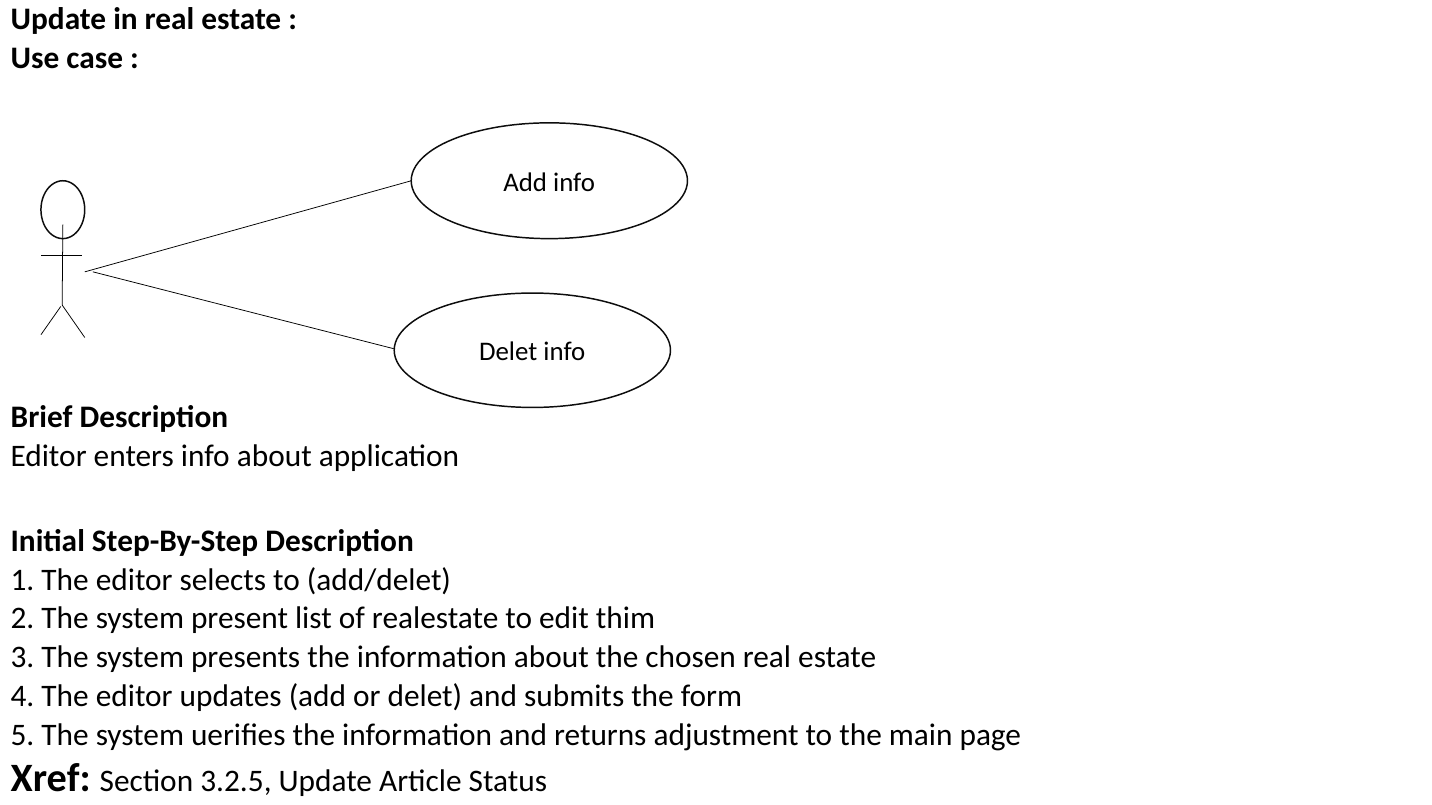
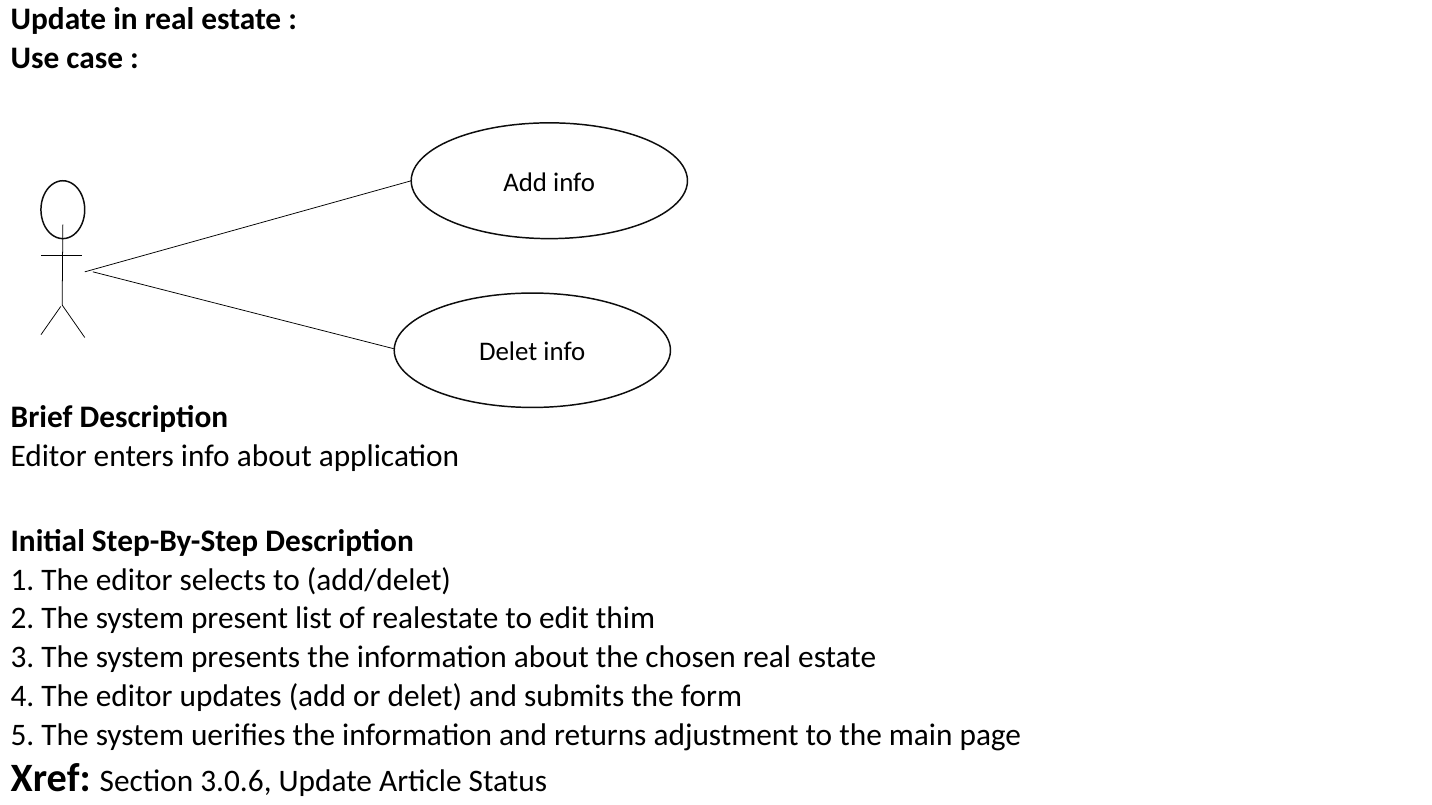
3.2.5: 3.2.5 -> 3.0.6
